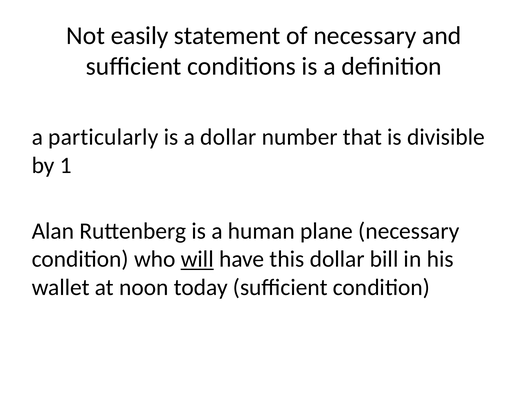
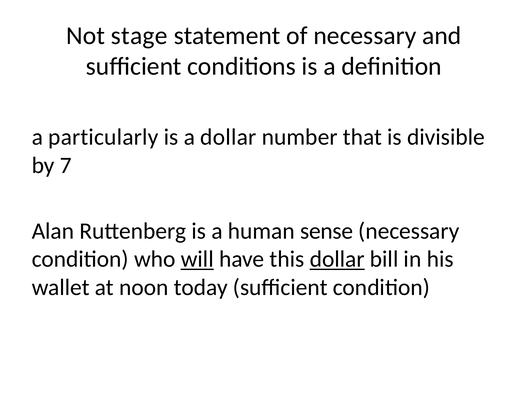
easily: easily -> stage
1: 1 -> 7
plane: plane -> sense
dollar at (337, 259) underline: none -> present
